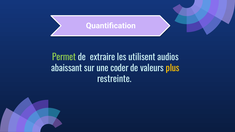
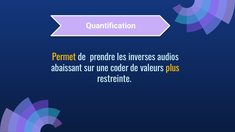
Permet colour: light green -> yellow
extraire: extraire -> prendre
utilisent: utilisent -> inverses
